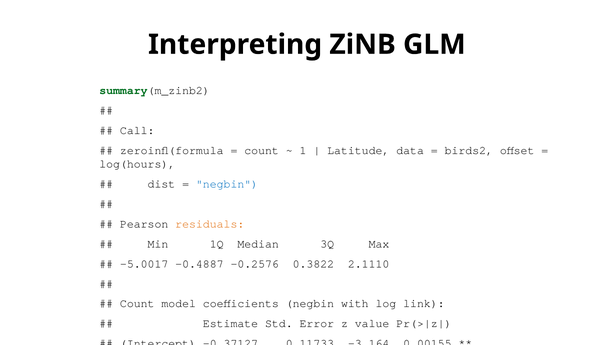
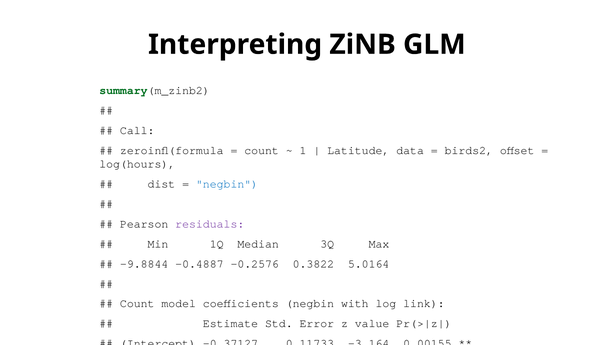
residuals colour: orange -> purple
-5.0017: -5.0017 -> -9.8844
2.1110: 2.1110 -> 5.0164
